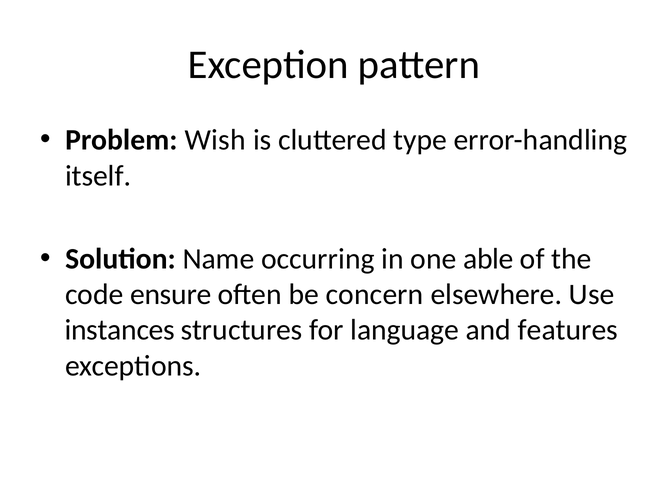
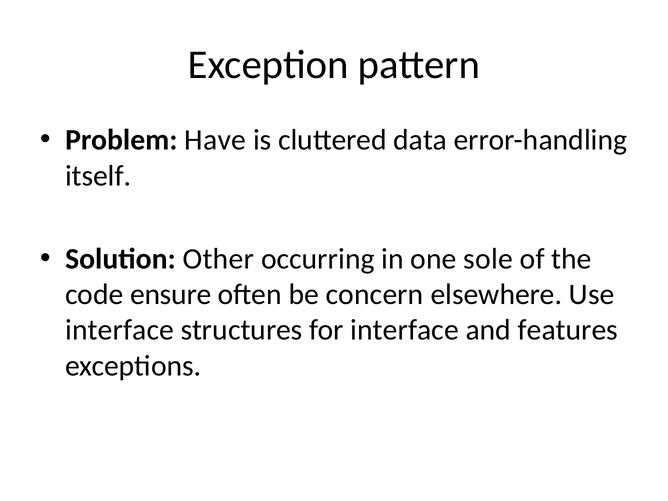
Wish: Wish -> Have
type: type -> data
Name: Name -> Other
able: able -> sole
instances at (120, 330): instances -> interface
for language: language -> interface
